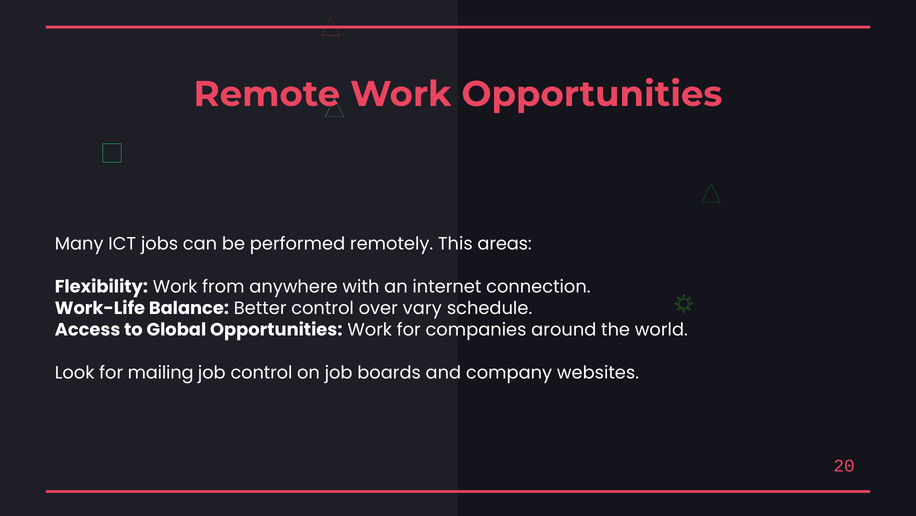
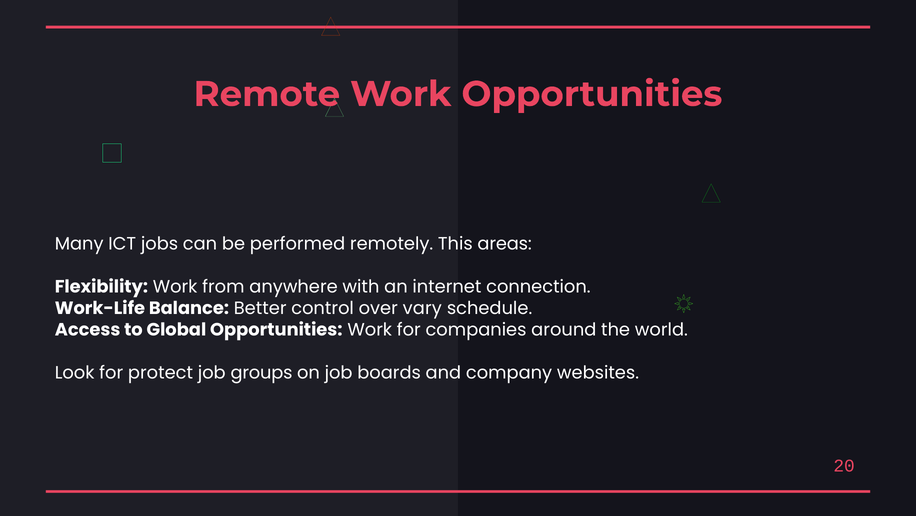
mailing: mailing -> protect
job control: control -> groups
